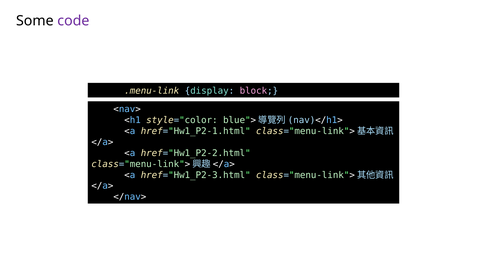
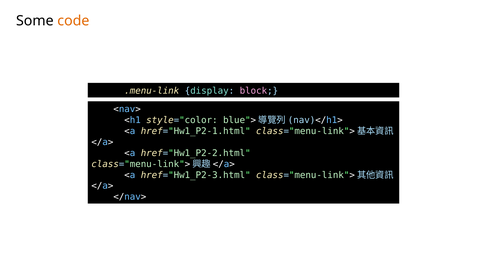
code colour: purple -> orange
